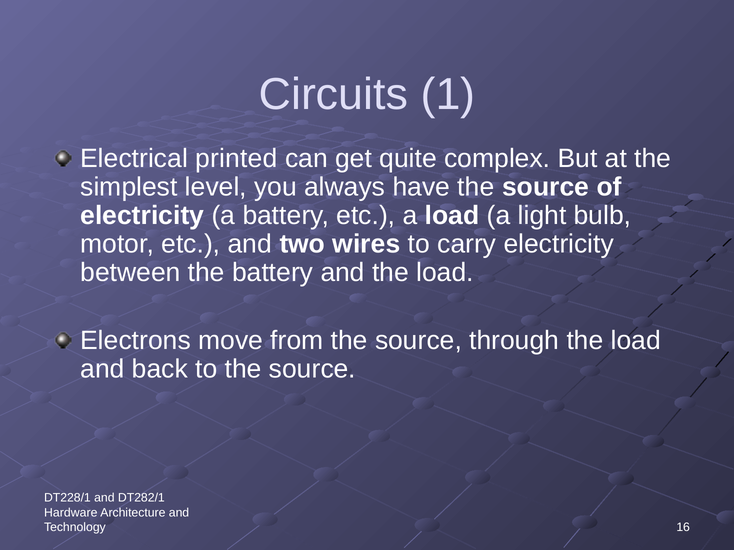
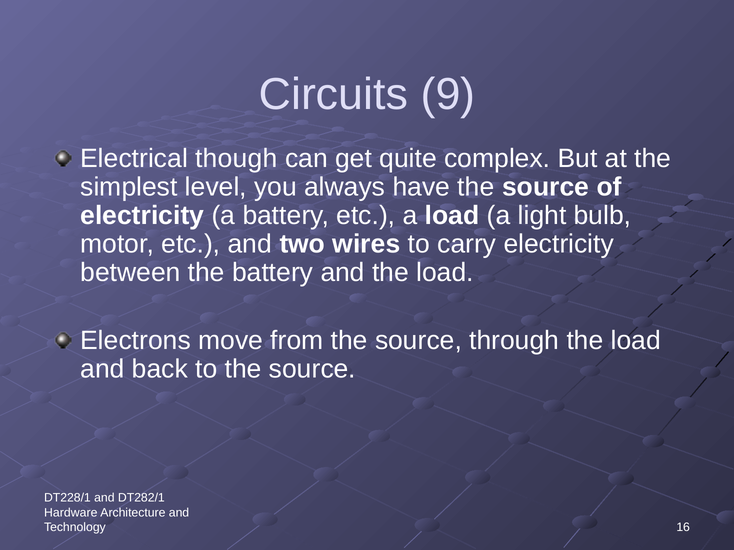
1: 1 -> 9
printed: printed -> though
